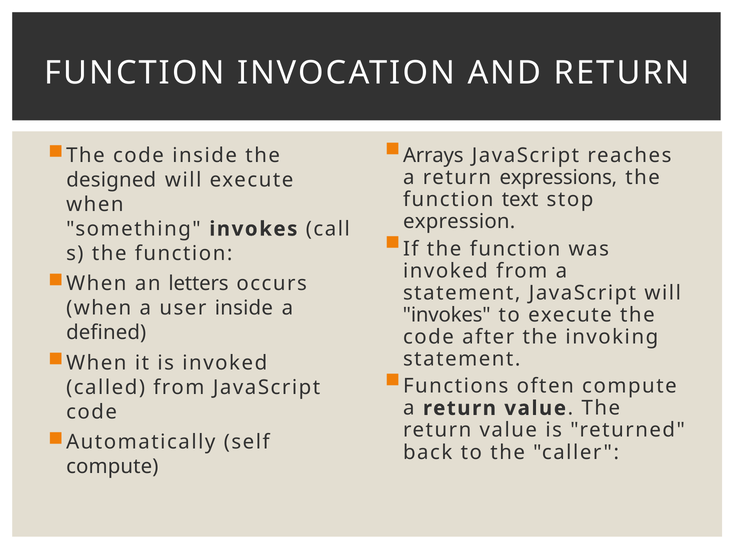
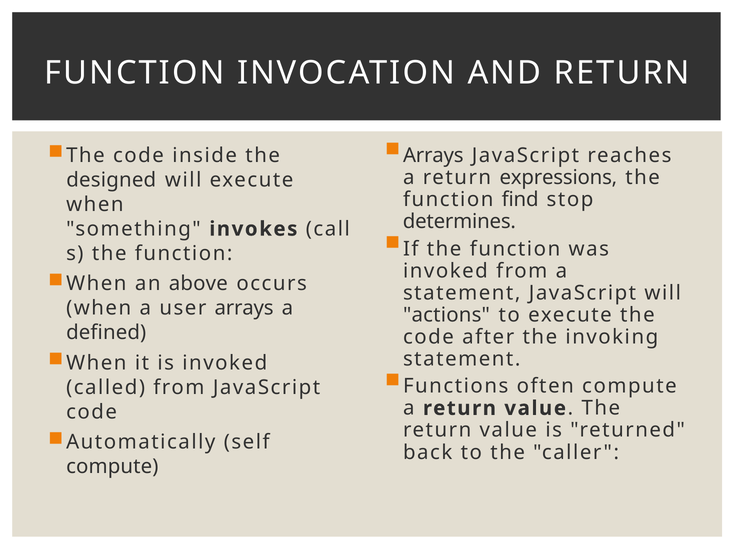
text: text -> find
expression: expression -> determines
letters: letters -> above
user inside: inside -> arrays
invokes at (447, 315): invokes -> actions
